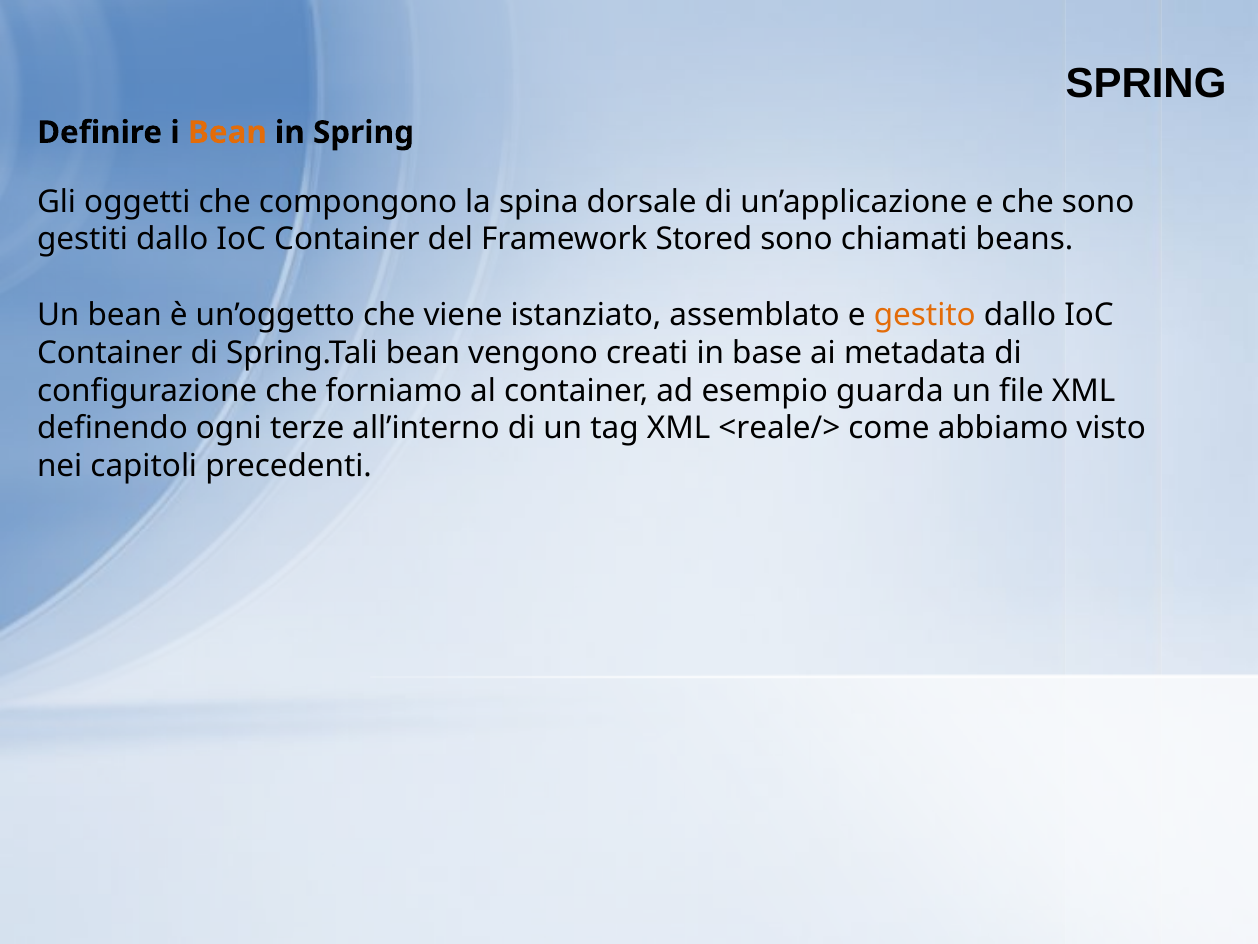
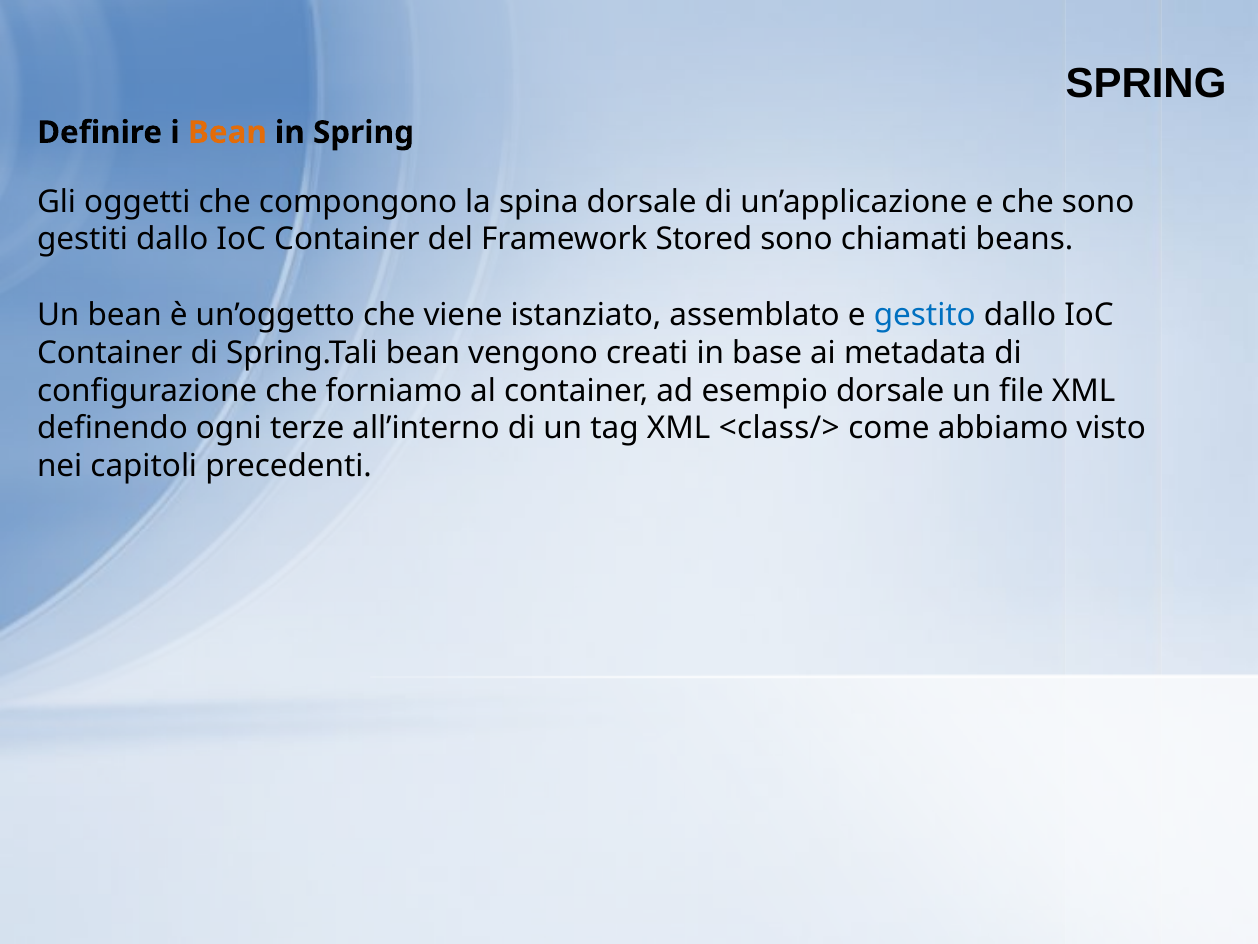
gestito colour: orange -> blue
esempio guarda: guarda -> dorsale
<reale/>: <reale/> -> <class/>
